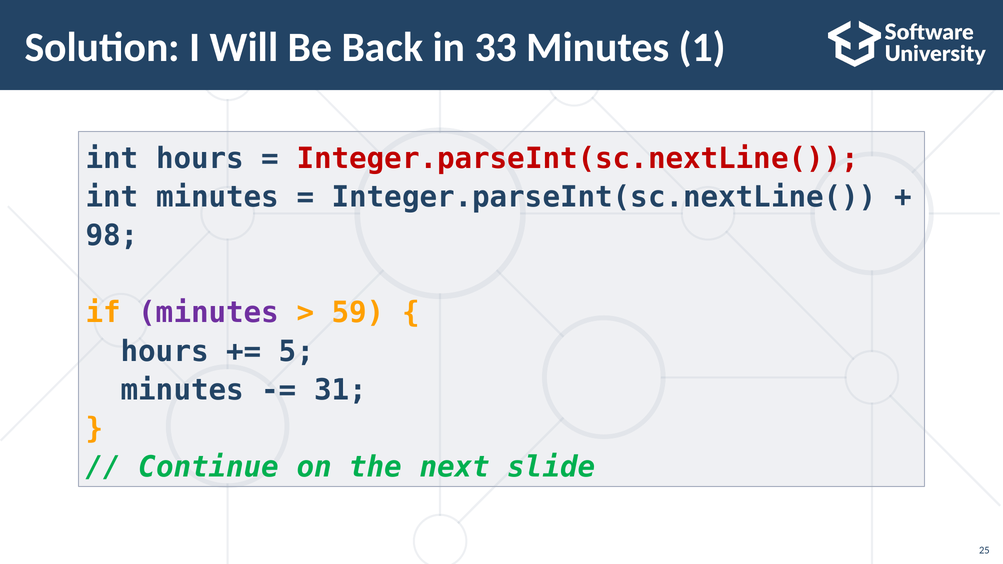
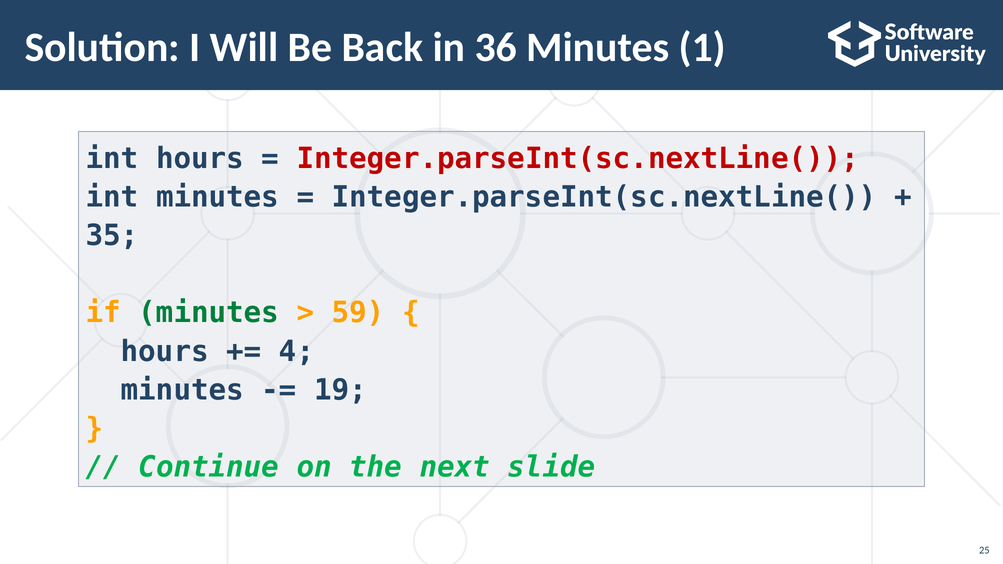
33: 33 -> 36
98: 98 -> 35
minutes at (209, 313) colour: purple -> green
5: 5 -> 4
31: 31 -> 19
